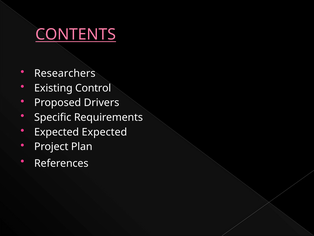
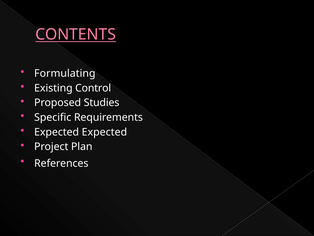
Researchers: Researchers -> Formulating
Drivers: Drivers -> Studies
